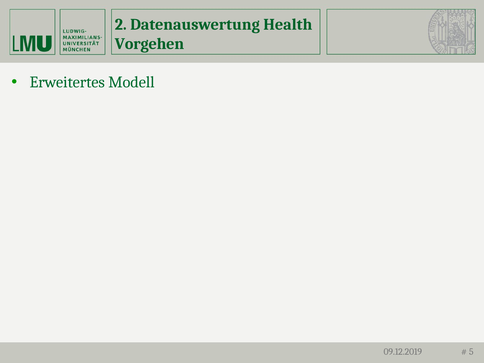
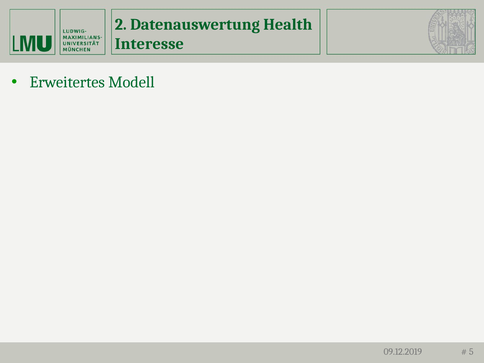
Vorgehen: Vorgehen -> Interesse
